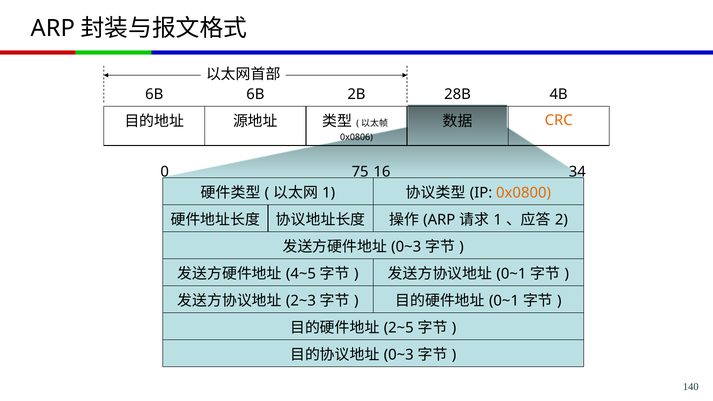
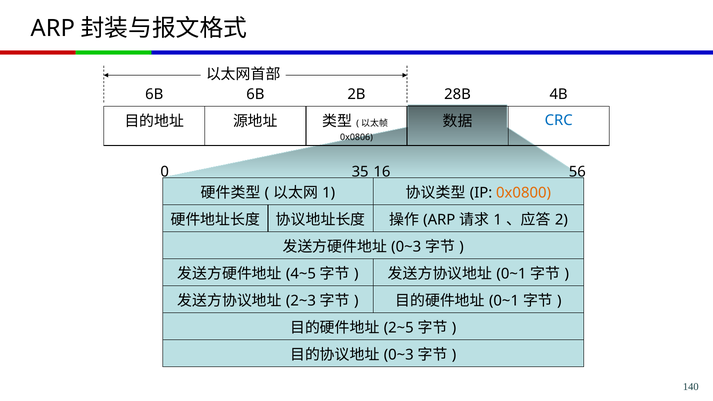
CRC colour: orange -> blue
75: 75 -> 35
34: 34 -> 56
